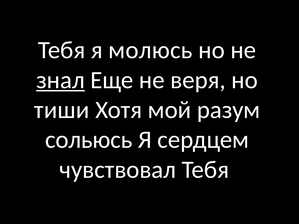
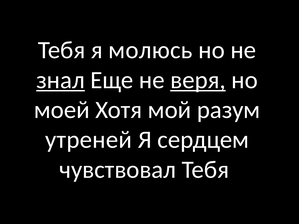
веря underline: none -> present
тиши: тиши -> моей
сольюсь: сольюсь -> утреней
